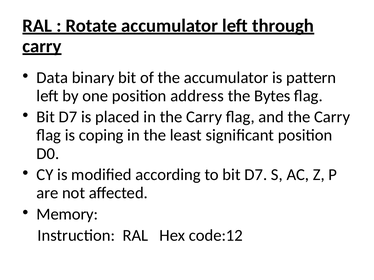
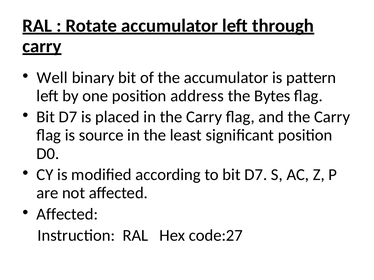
Data: Data -> Well
coping: coping -> source
Memory at (67, 215): Memory -> Affected
code:12: code:12 -> code:27
